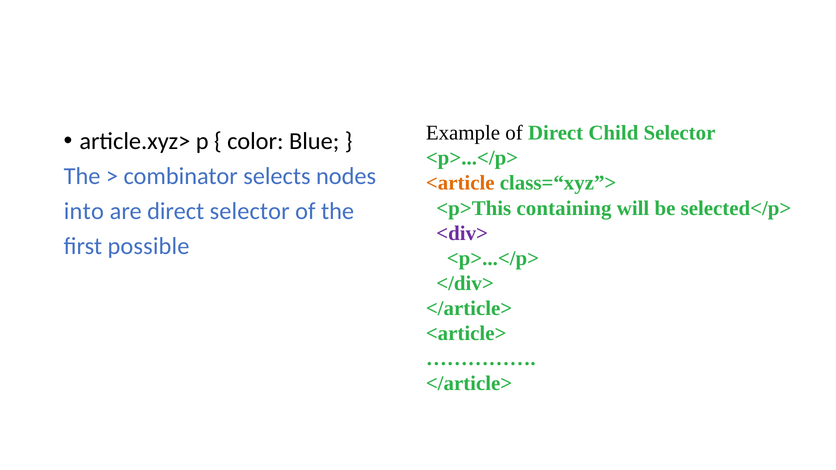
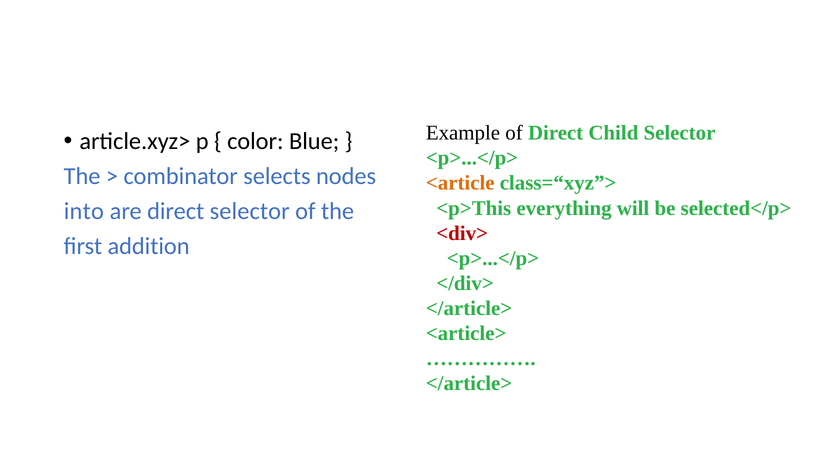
containing: containing -> everything
<div> colour: purple -> red
possible: possible -> addition
